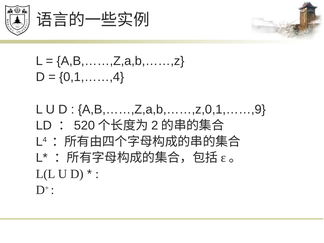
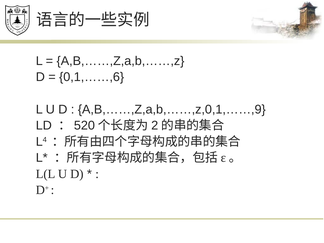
0,1,……,4: 0,1,……,4 -> 0,1,……,6
